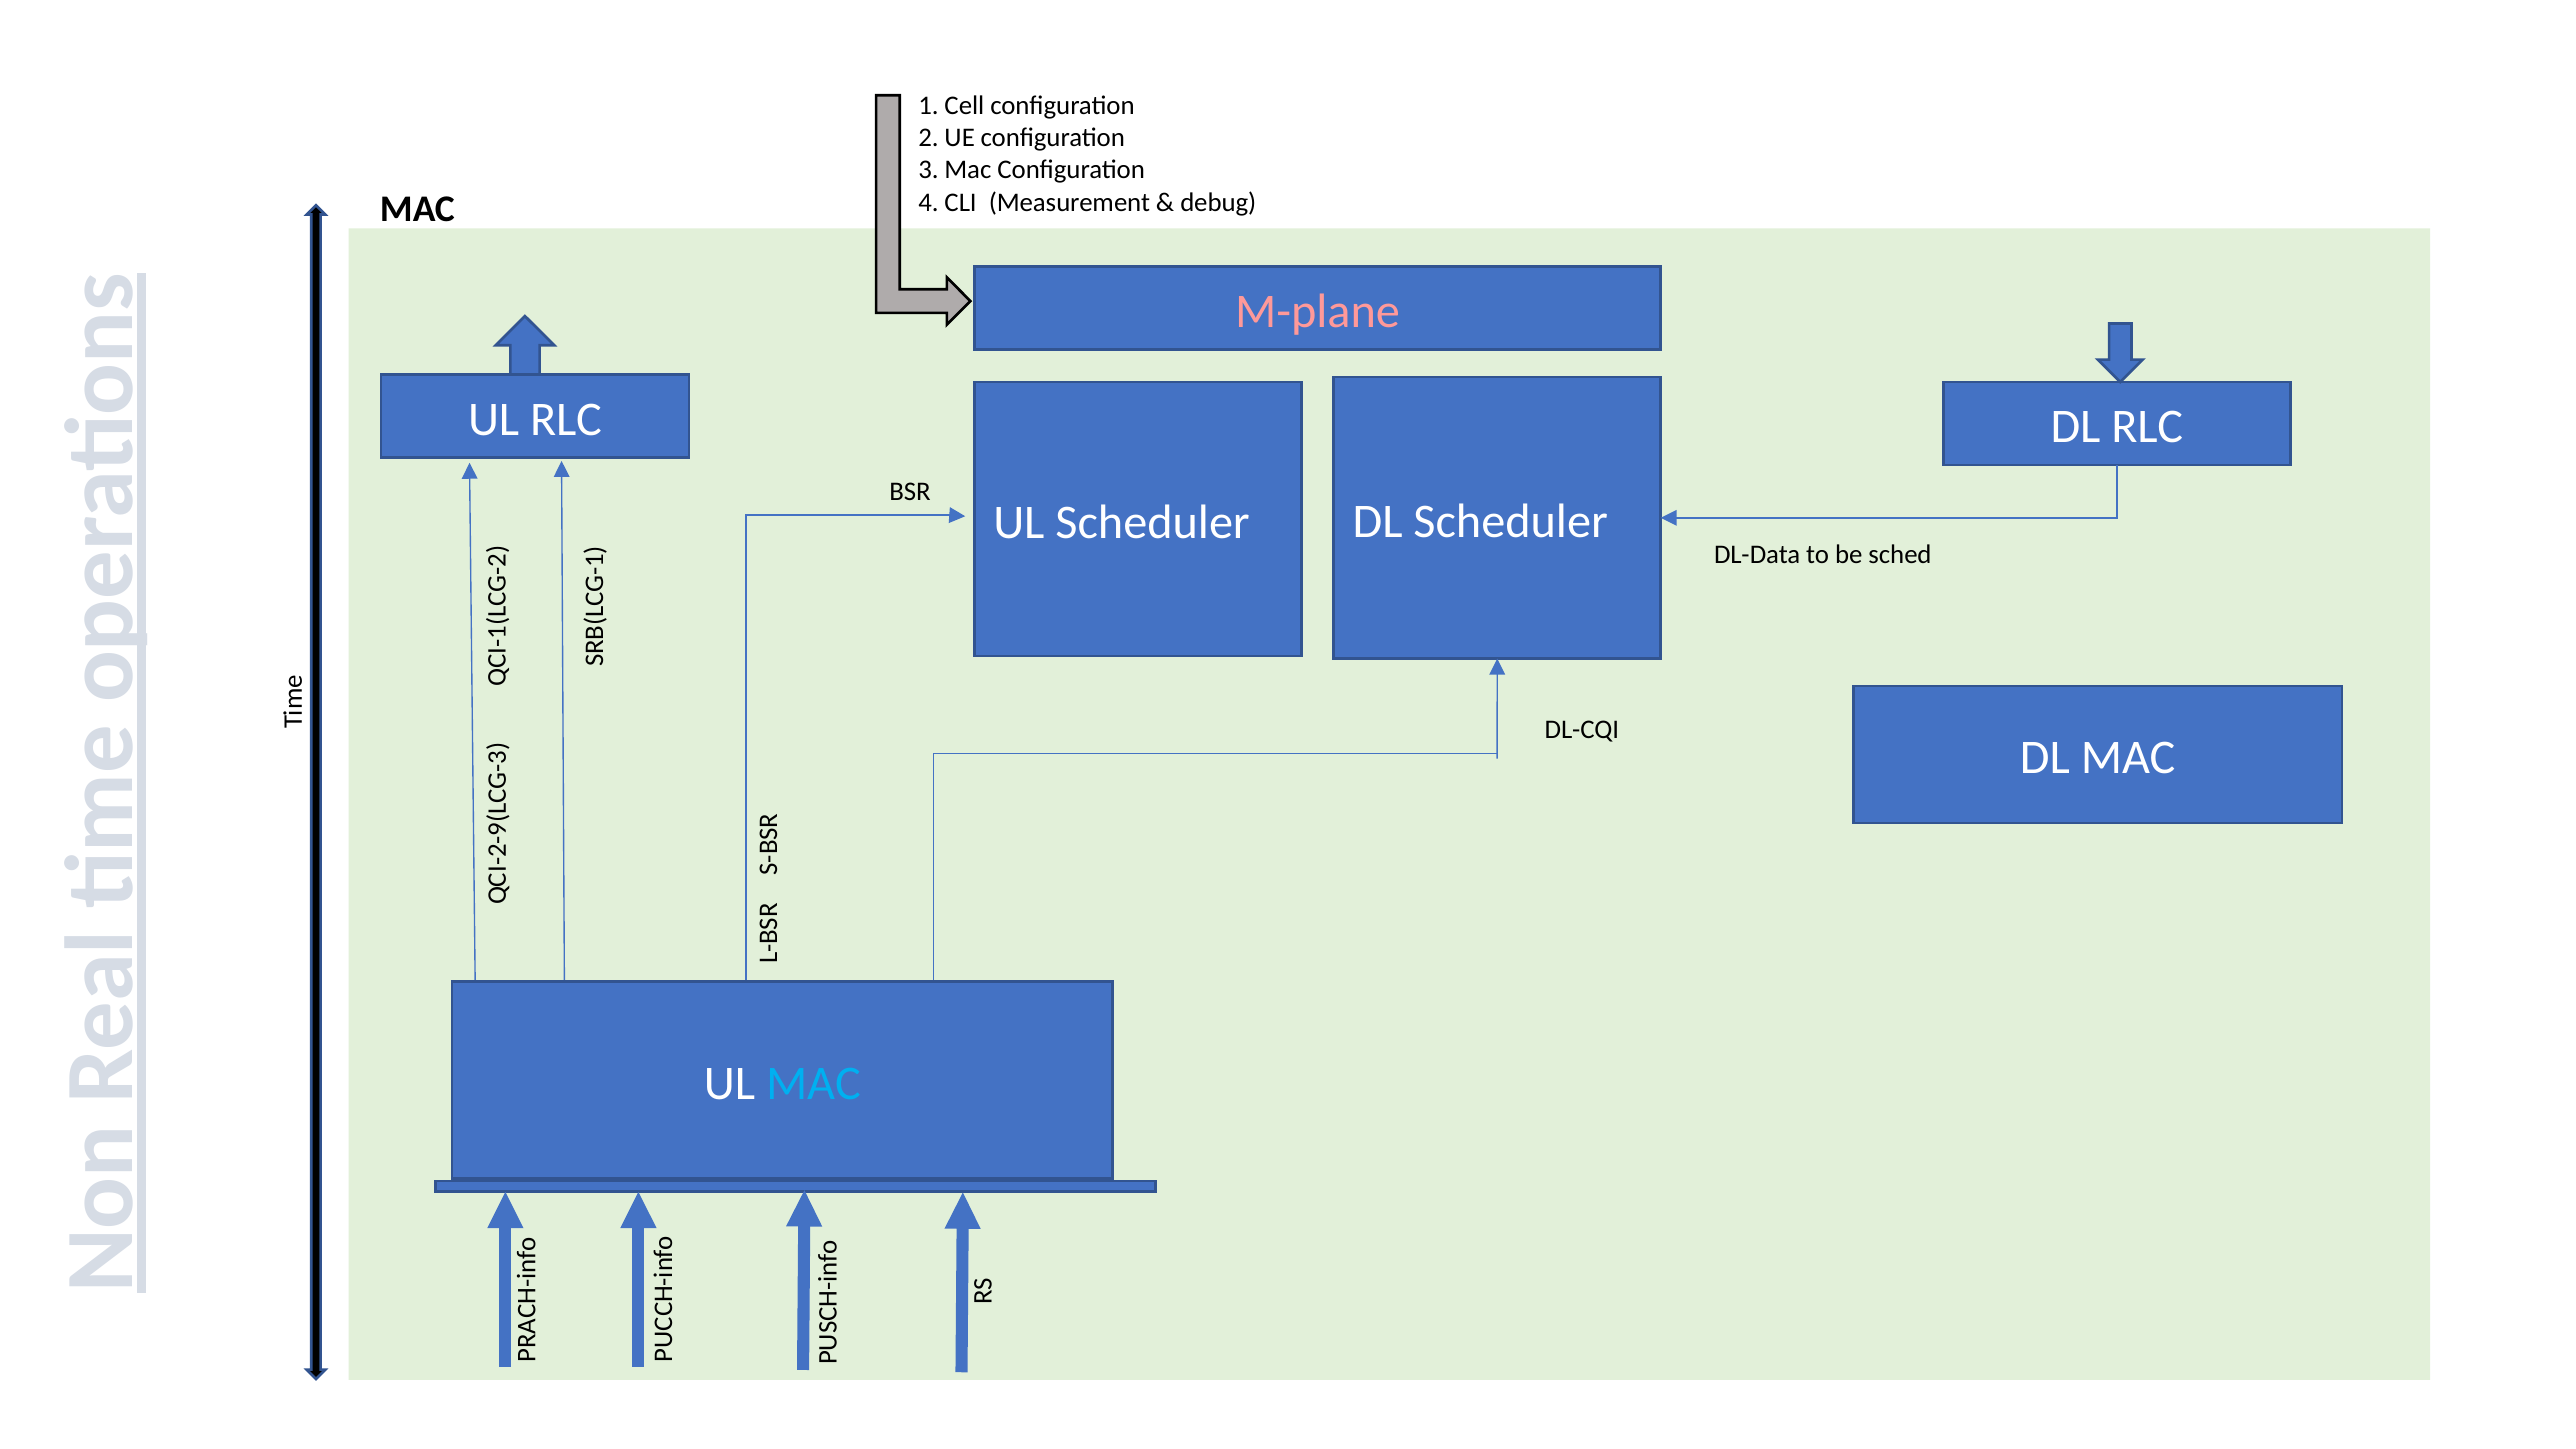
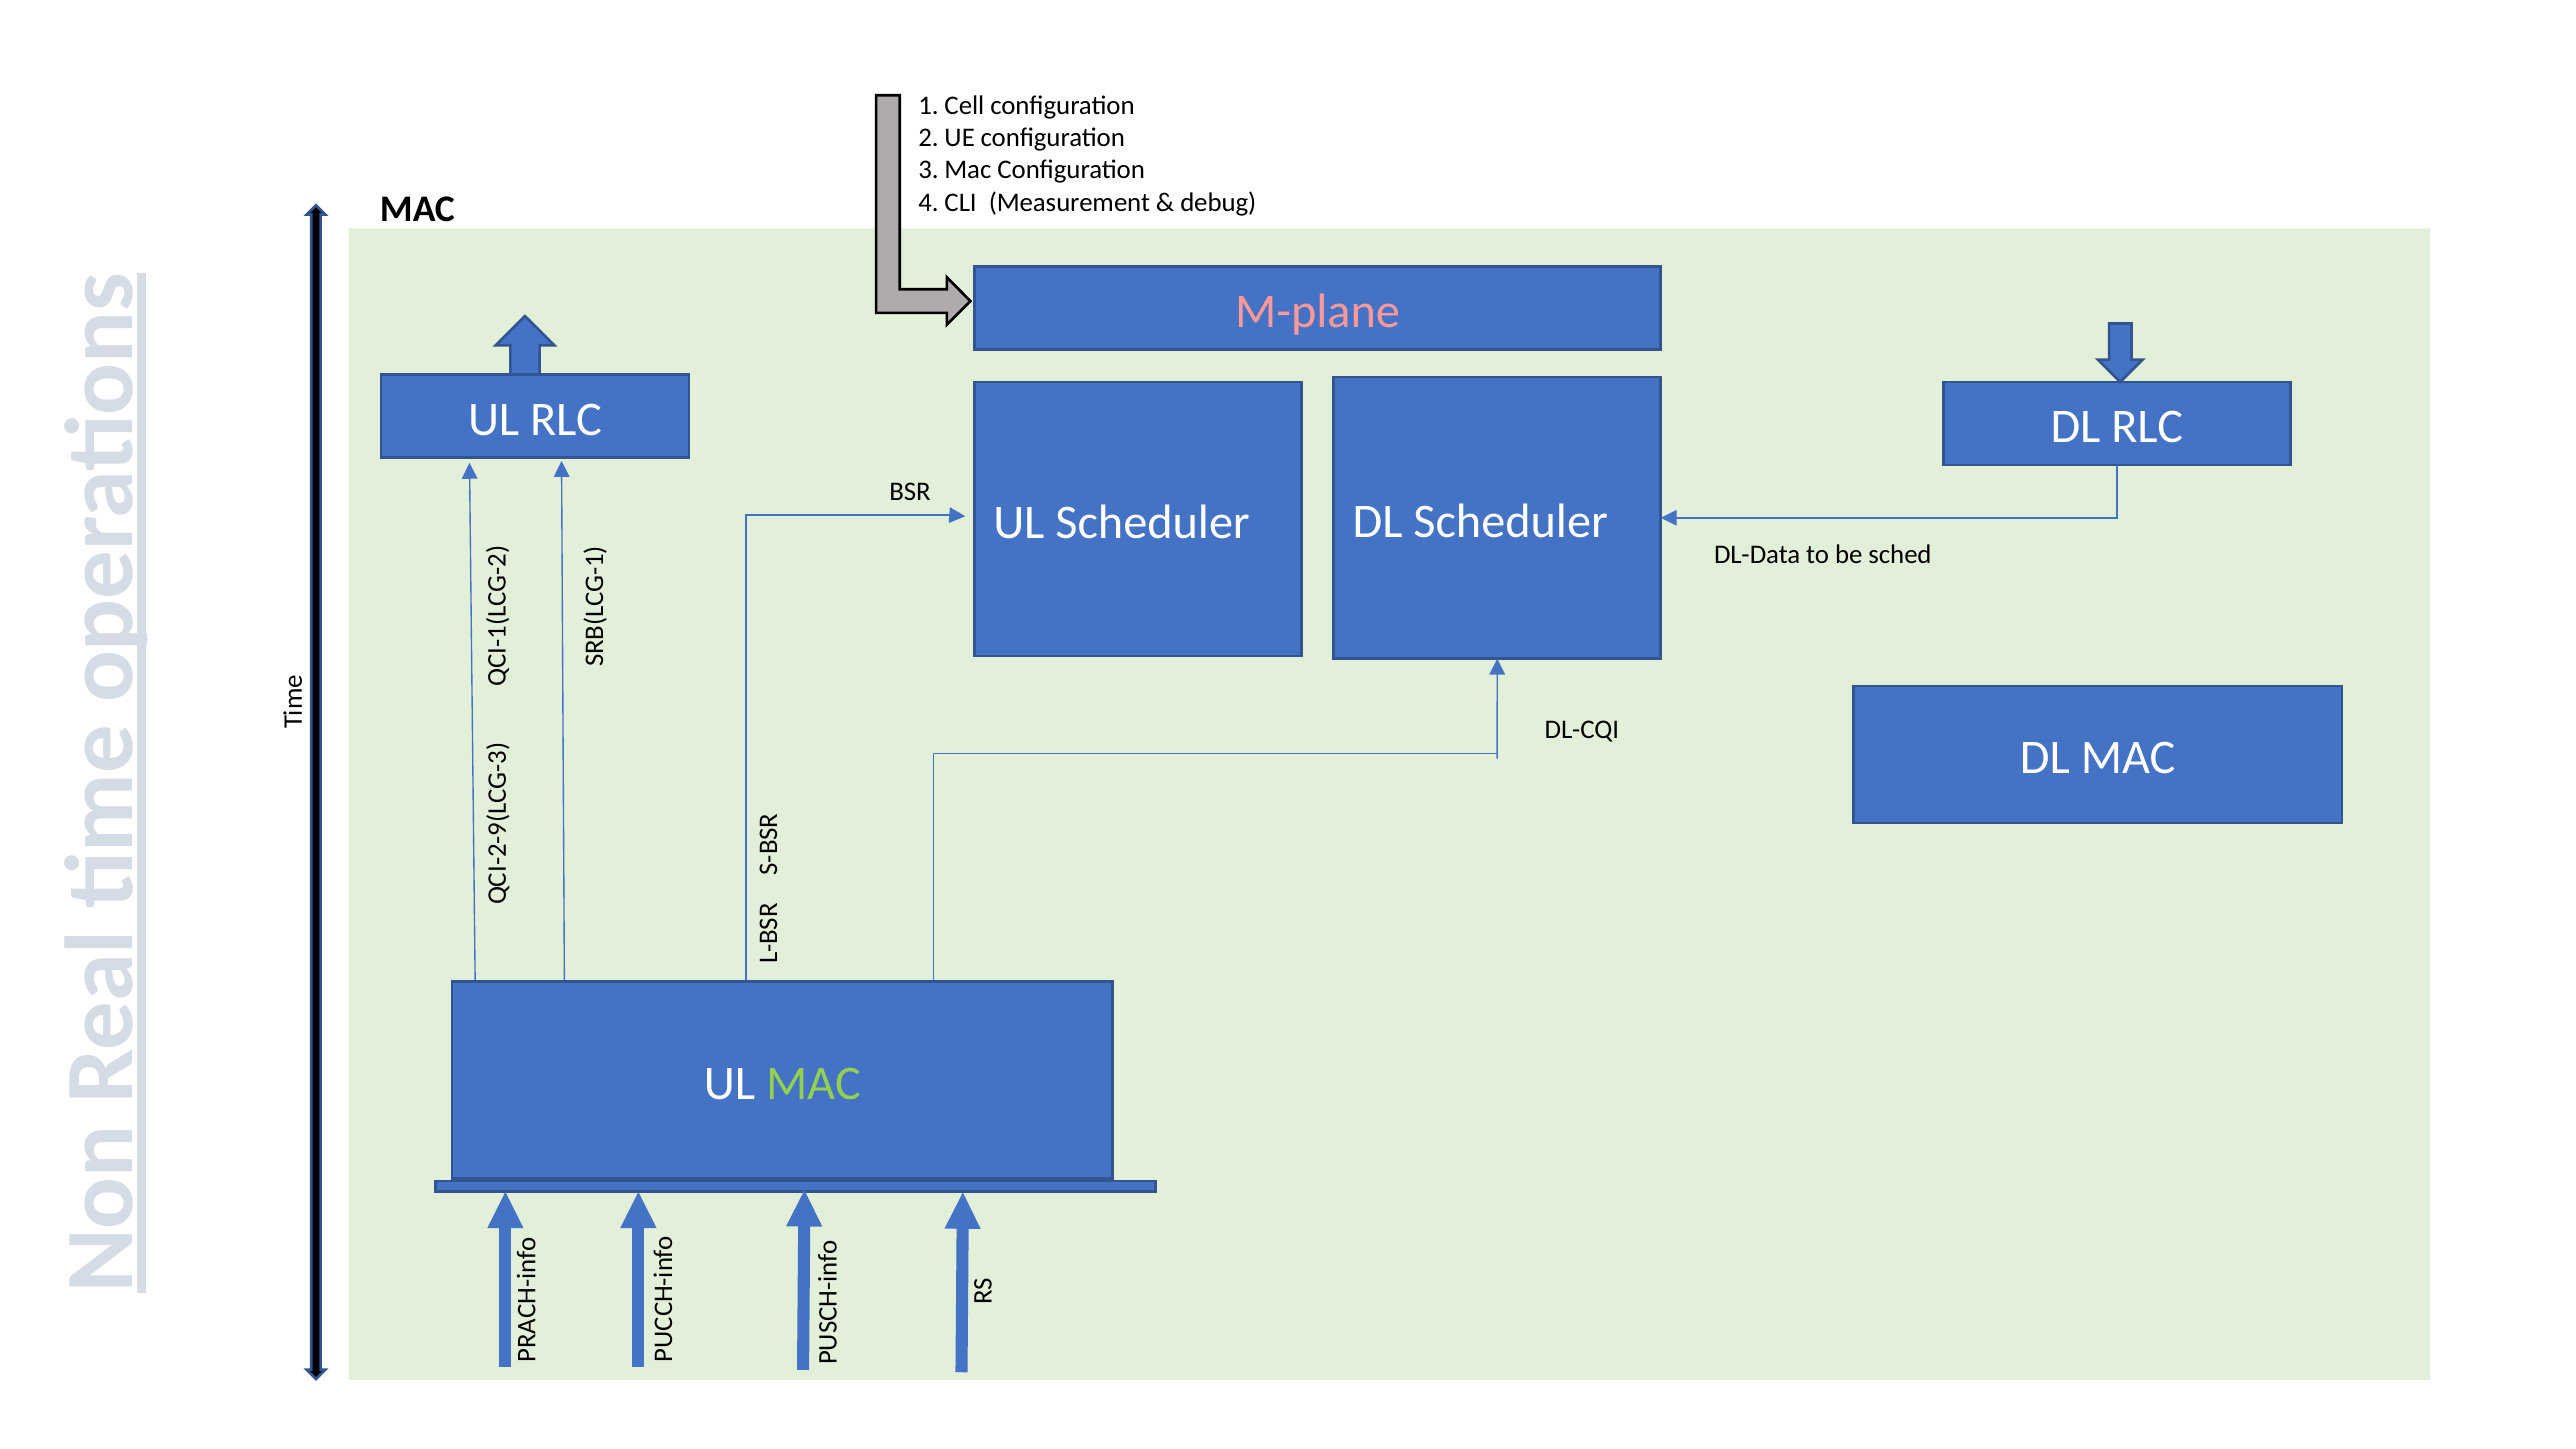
MAC at (813, 1084) colour: light blue -> light green
